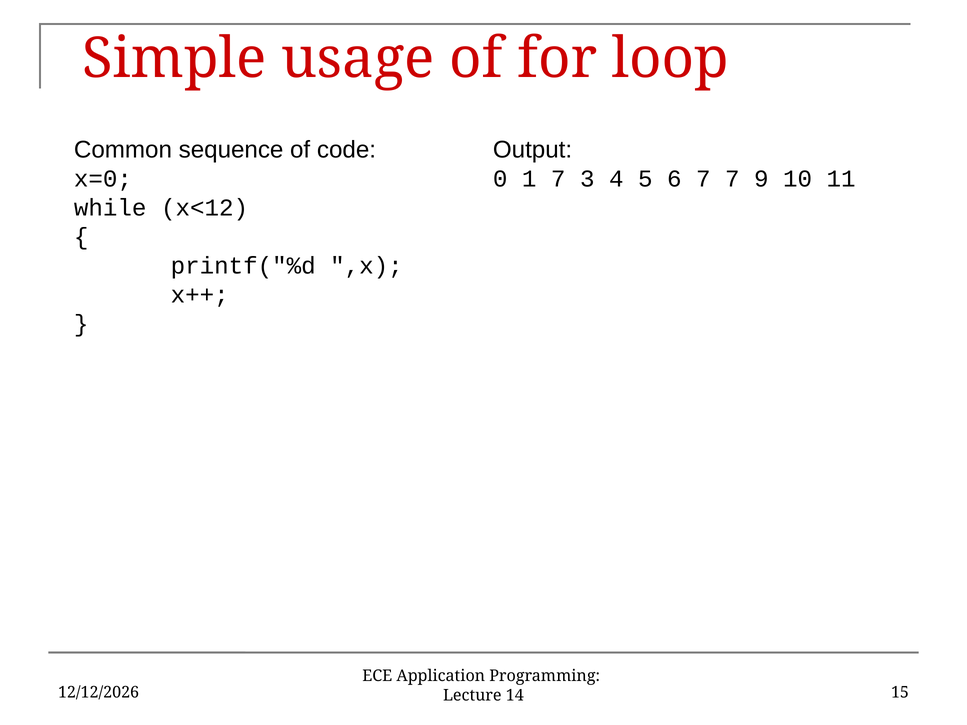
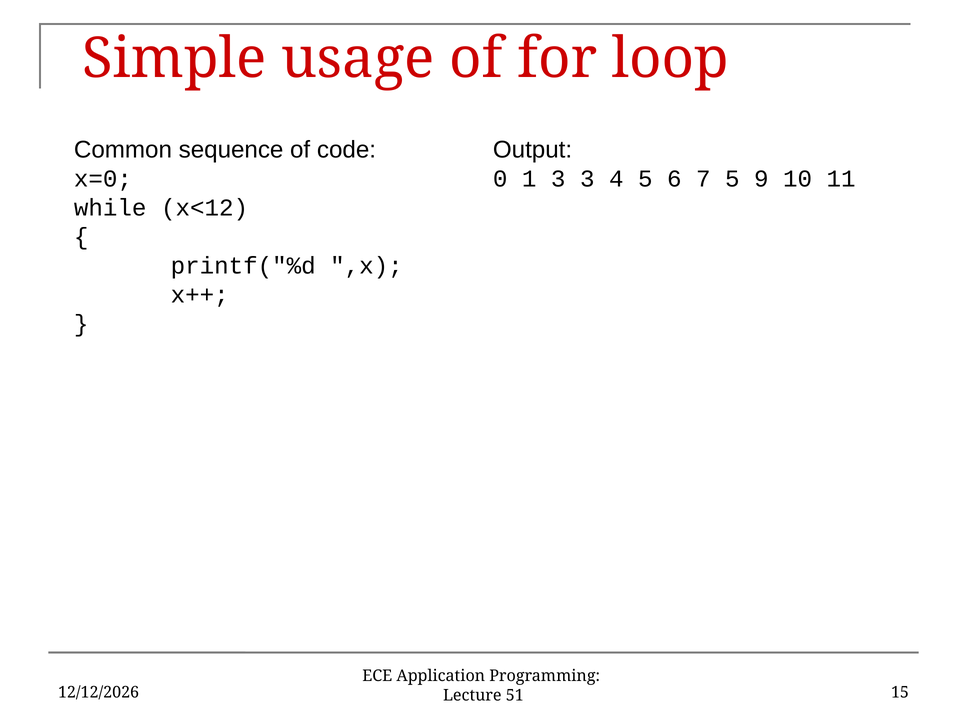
1 7: 7 -> 3
7 7: 7 -> 5
14: 14 -> 51
